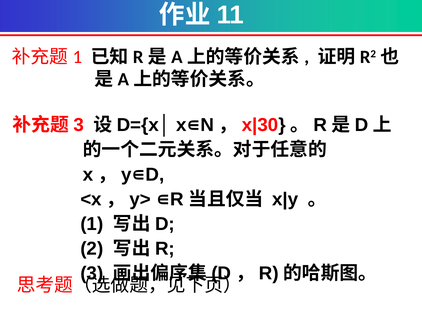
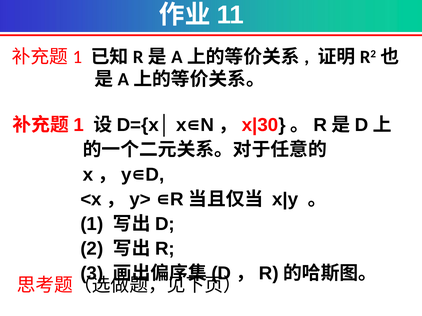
3 at (79, 125): 3 -> 1
